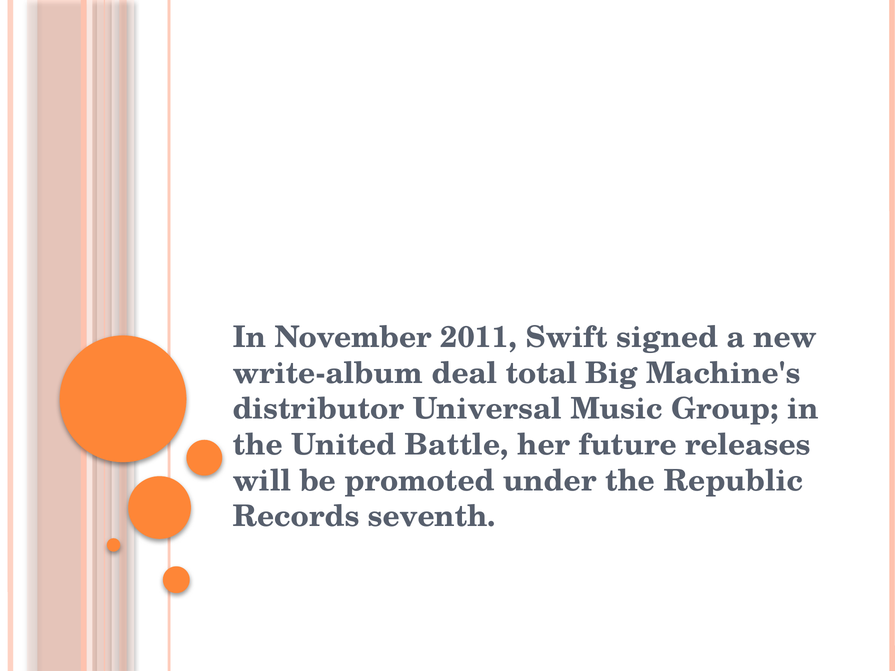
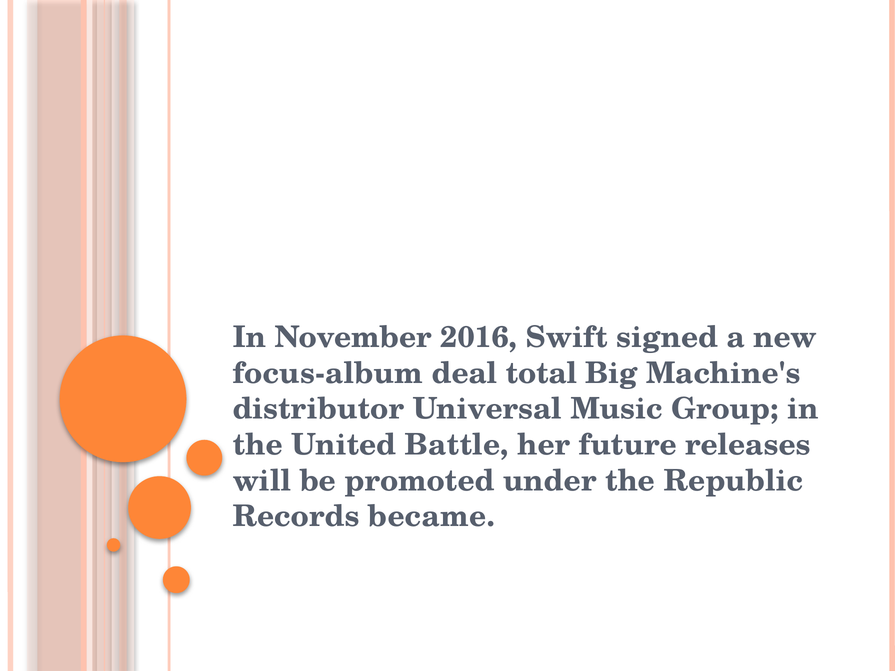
2011: 2011 -> 2016
write-album: write-album -> focus-album
seventh: seventh -> became
